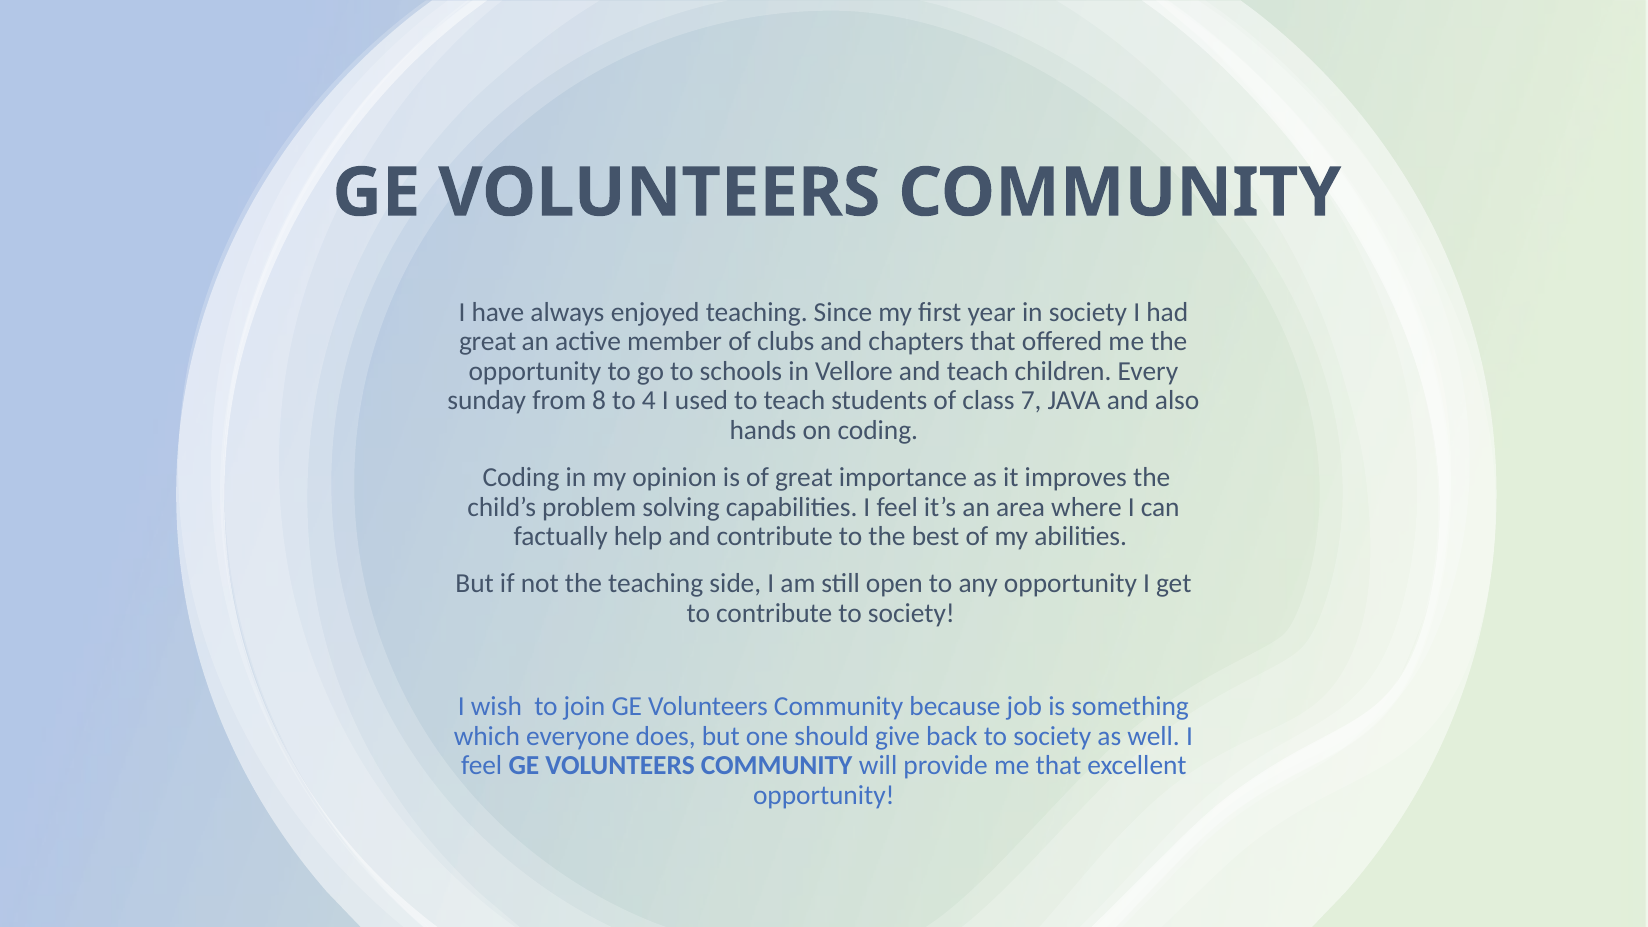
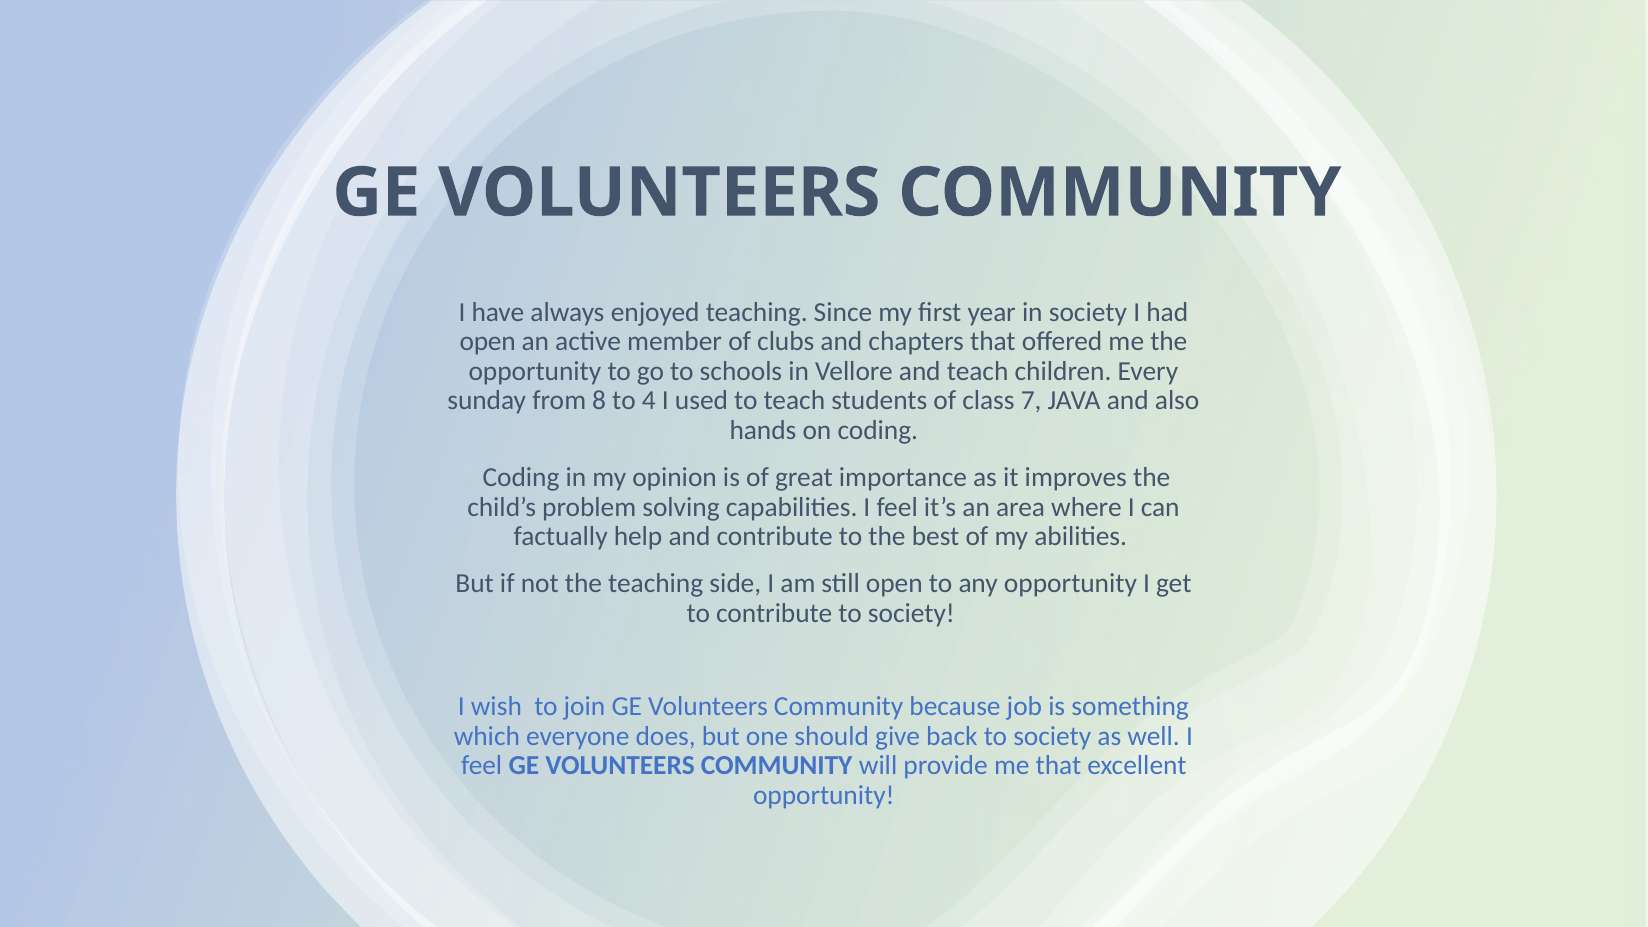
great at (488, 342): great -> open
